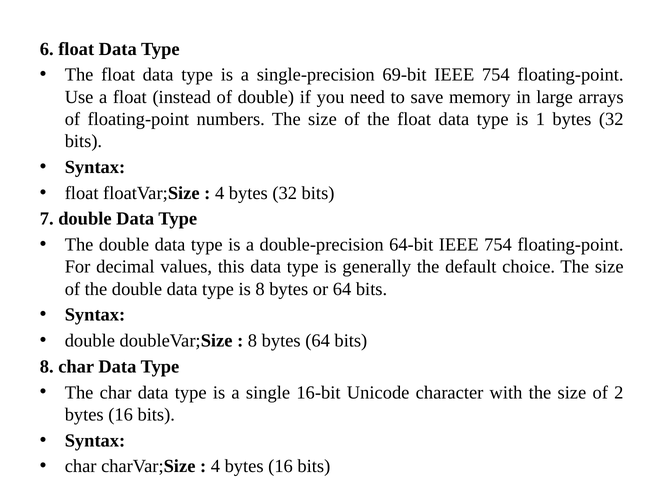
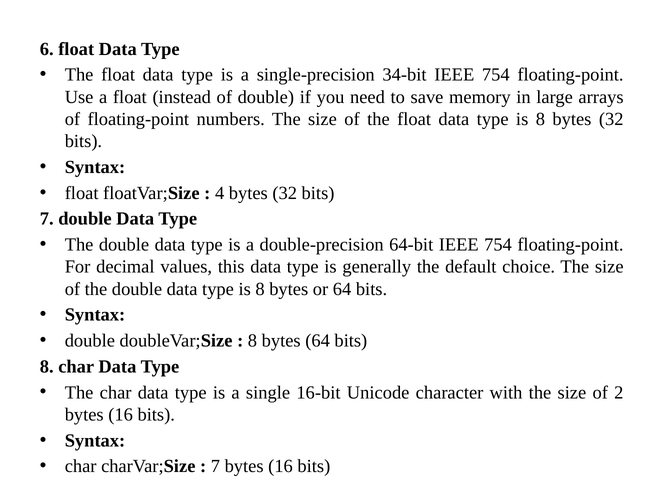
69-bit: 69-bit -> 34-bit
1 at (540, 119): 1 -> 8
4 at (215, 466): 4 -> 7
